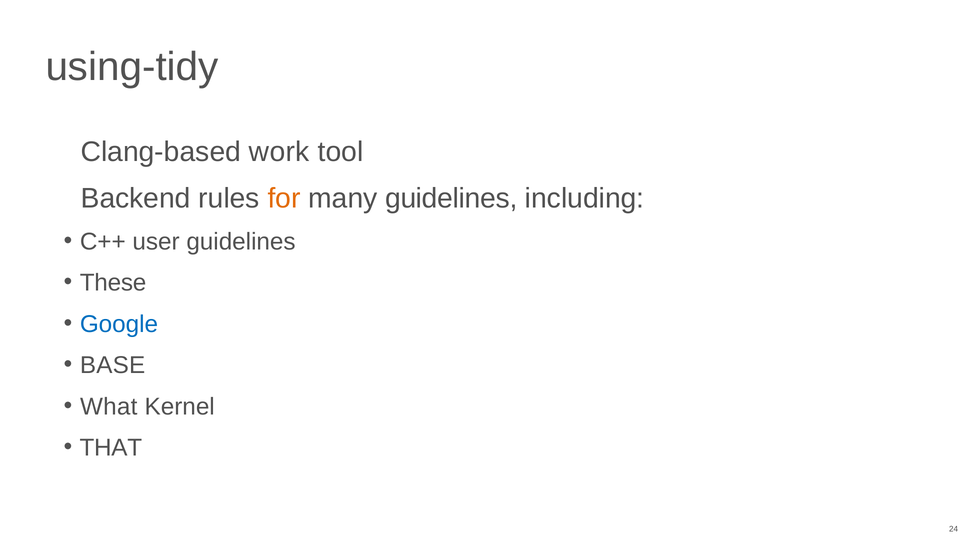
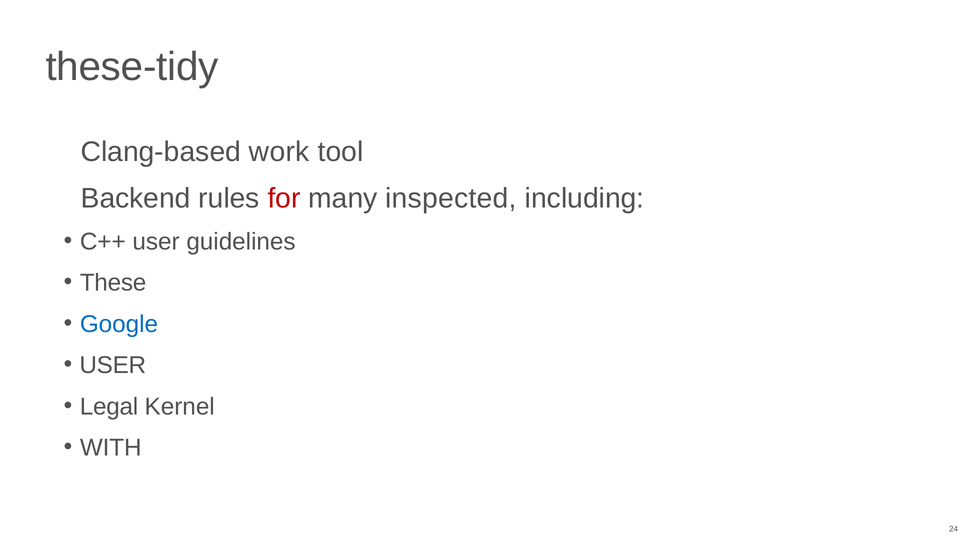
using-tidy: using-tidy -> these-tidy
for colour: orange -> red
many guidelines: guidelines -> inspected
BASE at (113, 365): BASE -> USER
What: What -> Legal
THAT: THAT -> WITH
